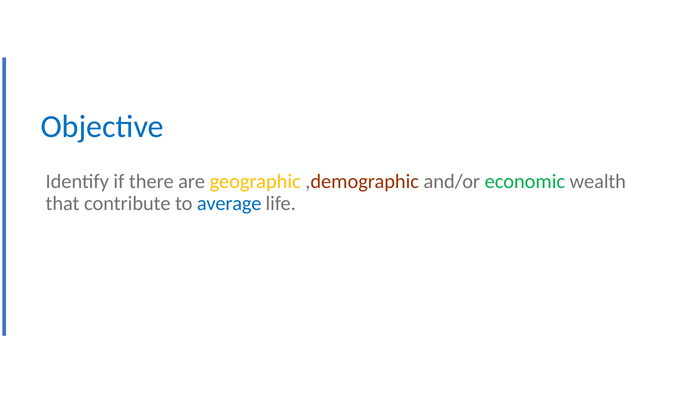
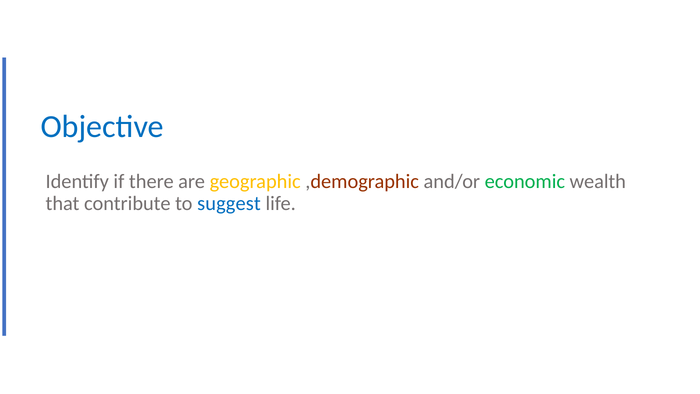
average: average -> suggest
